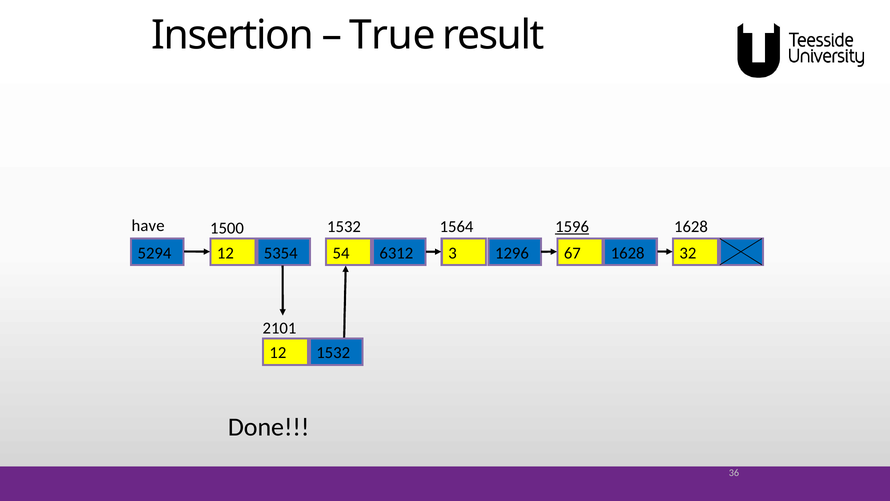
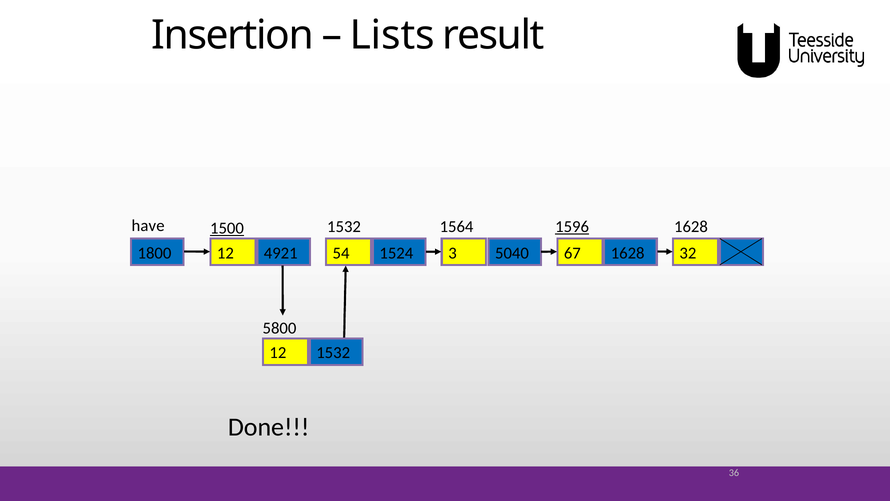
True: True -> Lists
1500 underline: none -> present
5294: 5294 -> 1800
5354: 5354 -> 4921
6312: 6312 -> 1524
1296: 1296 -> 5040
2101: 2101 -> 5800
